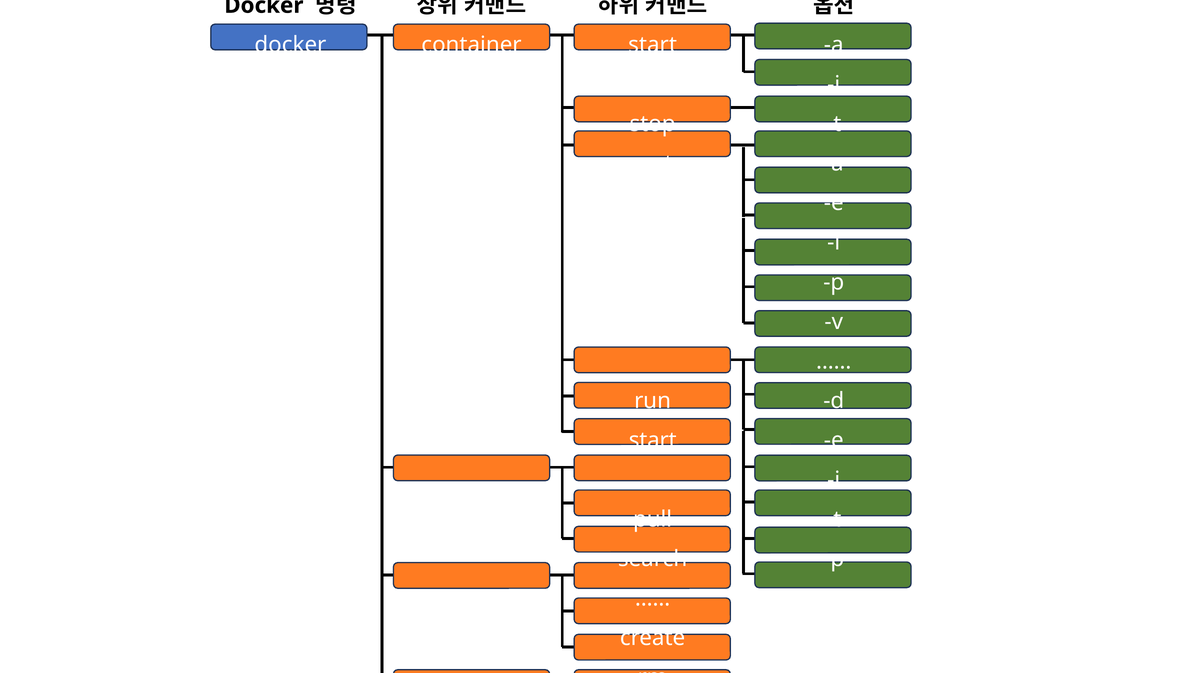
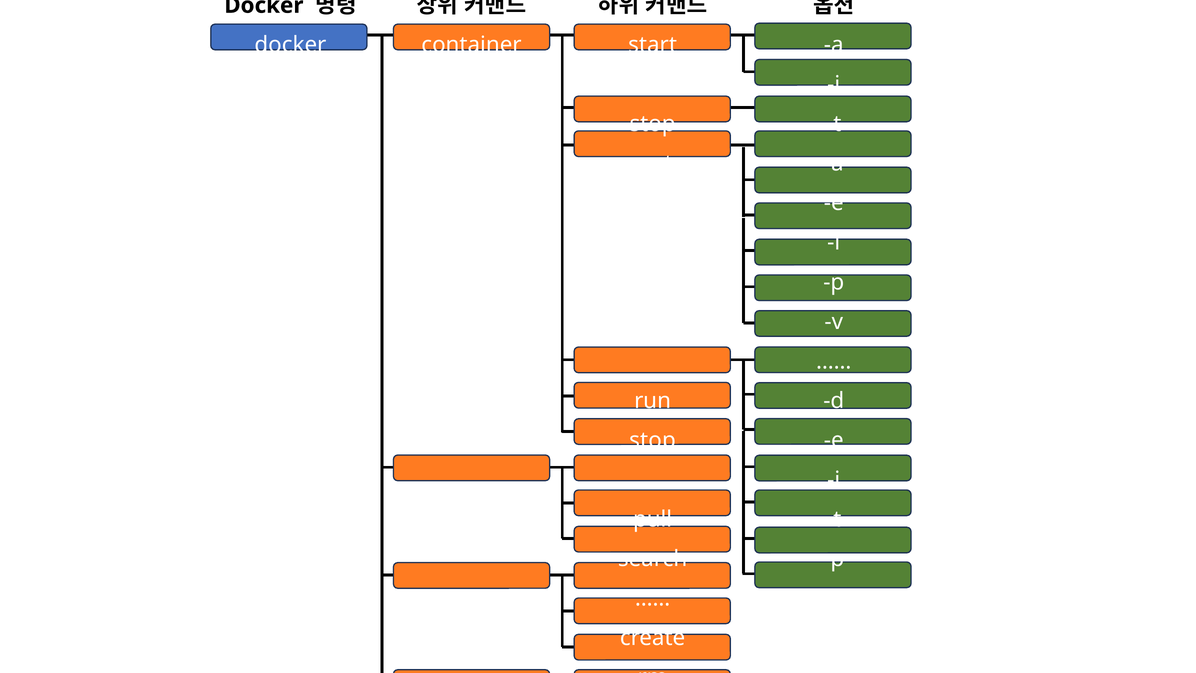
start at (653, 440): start -> stop
